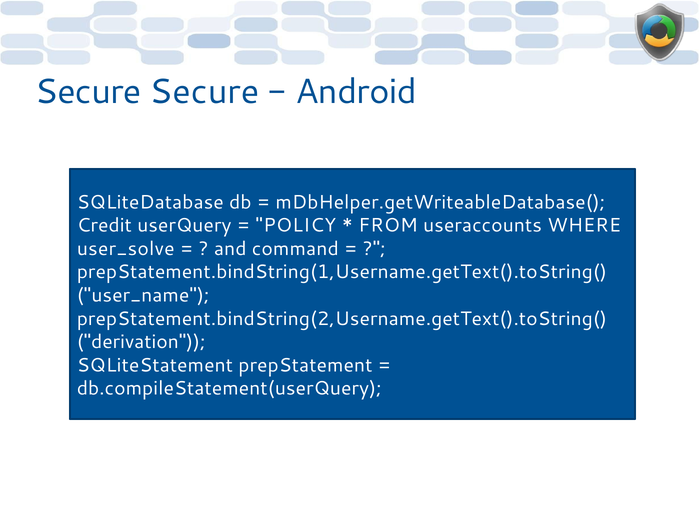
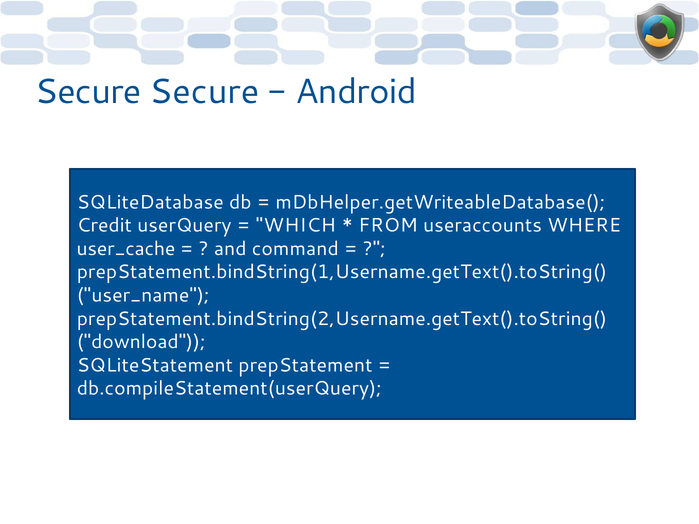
POLICY: POLICY -> WHICH
user_solve: user_solve -> user_cache
derivation: derivation -> download
